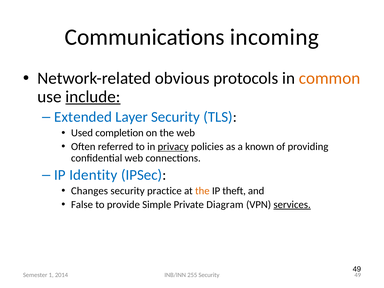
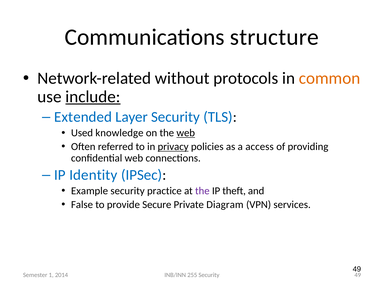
incoming: incoming -> structure
obvious: obvious -> without
completion: completion -> knowledge
web at (186, 133) underline: none -> present
known: known -> access
Changes: Changes -> Example
the at (202, 191) colour: orange -> purple
Simple: Simple -> Secure
services underline: present -> none
